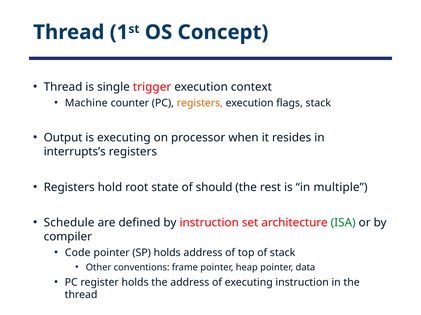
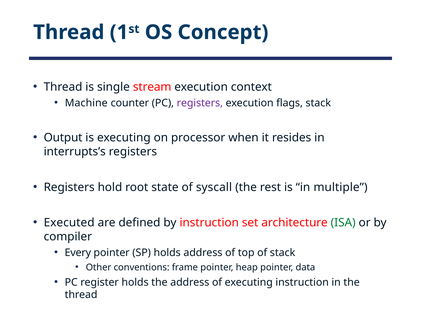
trigger: trigger -> stream
registers at (200, 103) colour: orange -> purple
should: should -> syscall
Schedule: Schedule -> Executed
Code: Code -> Every
